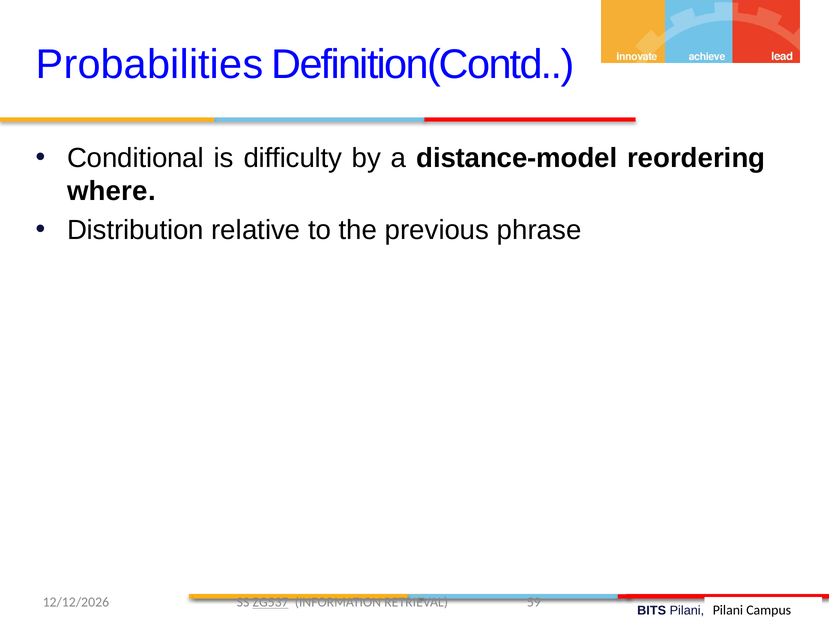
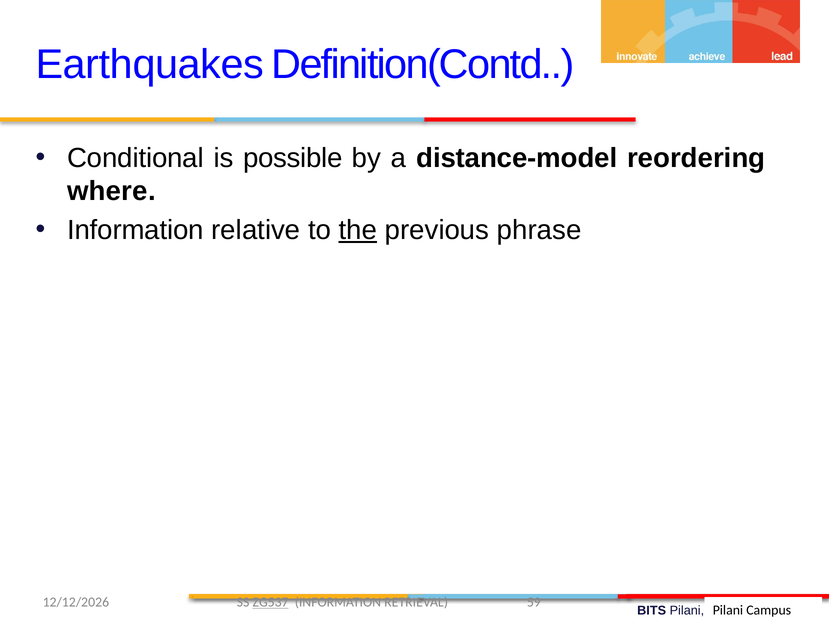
Probabilities: Probabilities -> Earthquakes
difﬁculty: difﬁculty -> possible
Distribution at (135, 230): Distribution -> Information
the underline: none -> present
